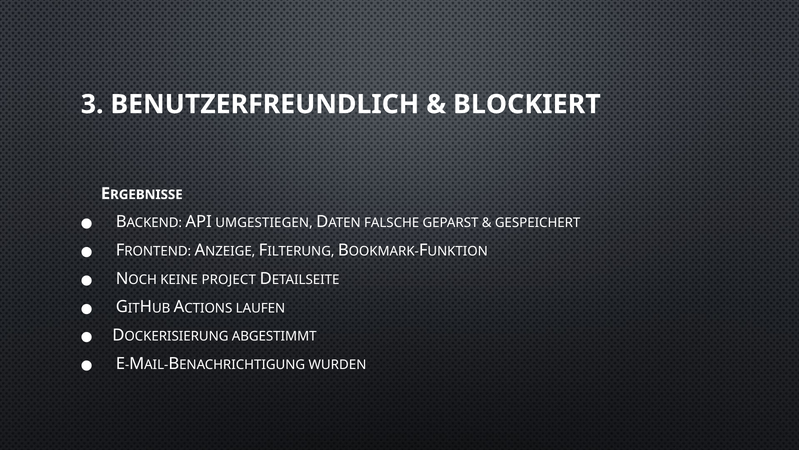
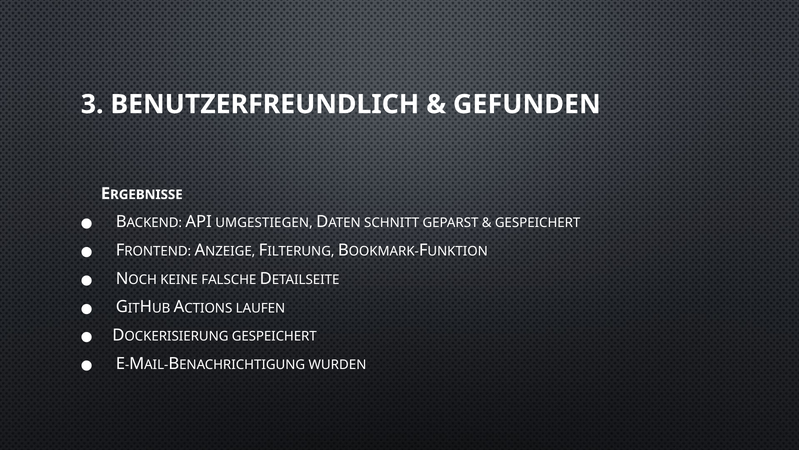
BLOCKIERT: BLOCKIERT -> GEFUNDEN
FALSCHE: FALSCHE -> SCHNITT
PROJECT: PROJECT -> FALSCHE
ABGESTIMMT at (274, 336): ABGESTIMMT -> GESPEICHERT
